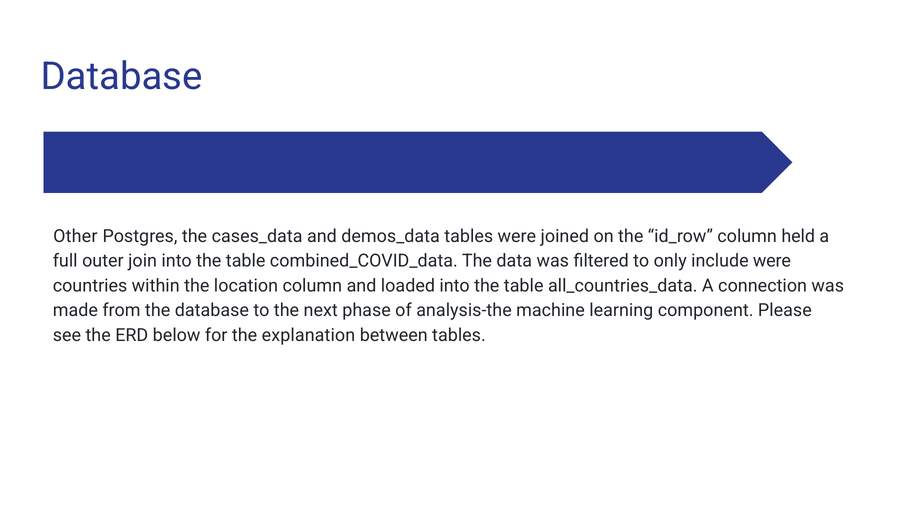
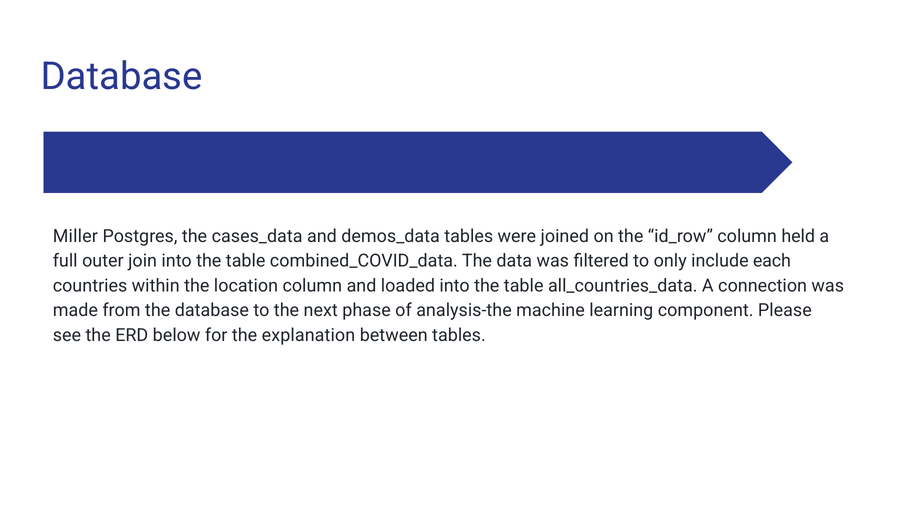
Other: Other -> Miller
include were: were -> each
